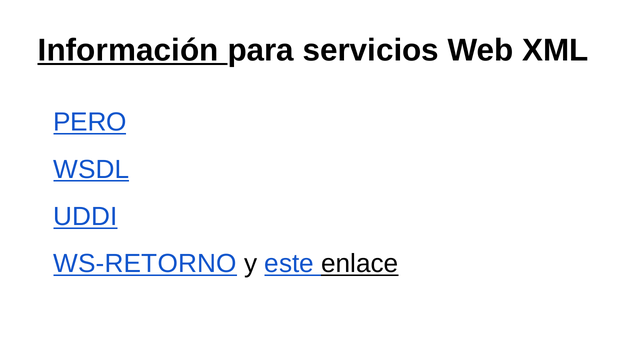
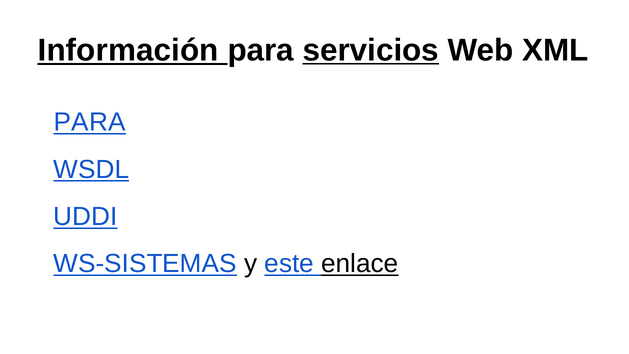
servicios underline: none -> present
PERO at (90, 122): PERO -> PARA
WS-RETORNO: WS-RETORNO -> WS-SISTEMAS
